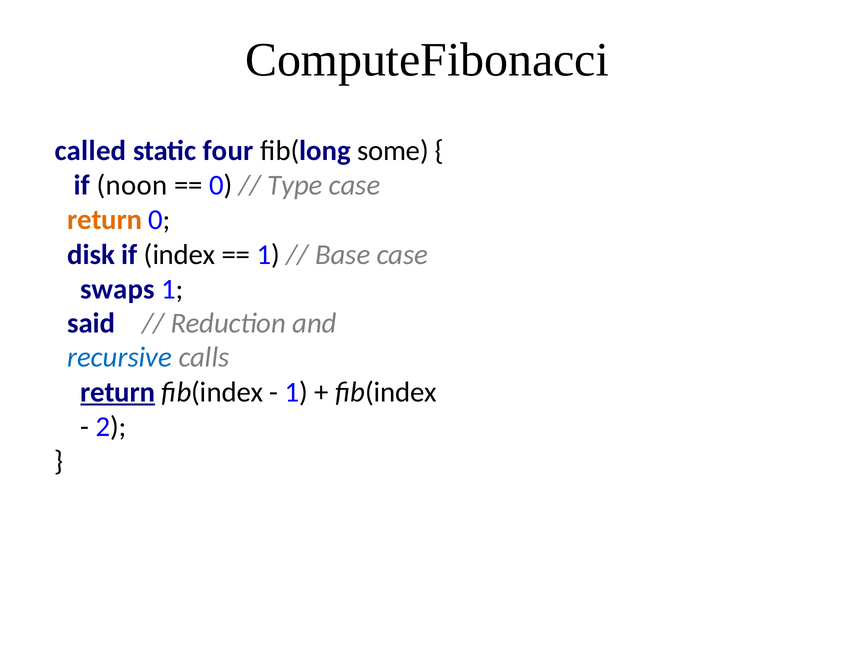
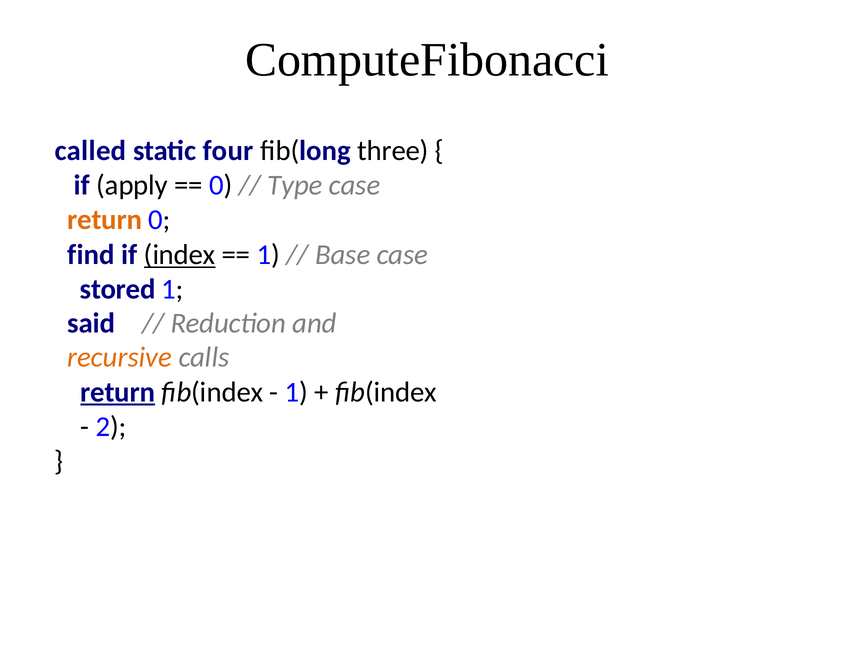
some: some -> three
noon: noon -> apply
disk: disk -> find
index underline: none -> present
swaps: swaps -> stored
recursive colour: blue -> orange
